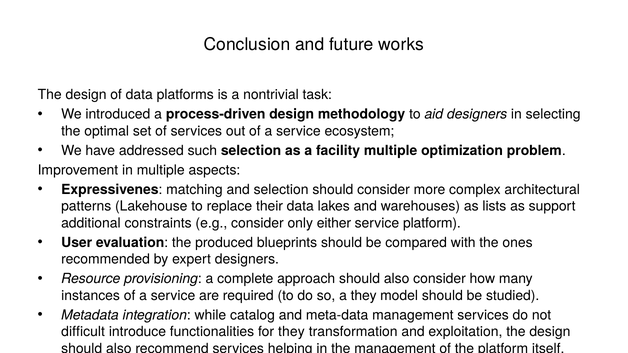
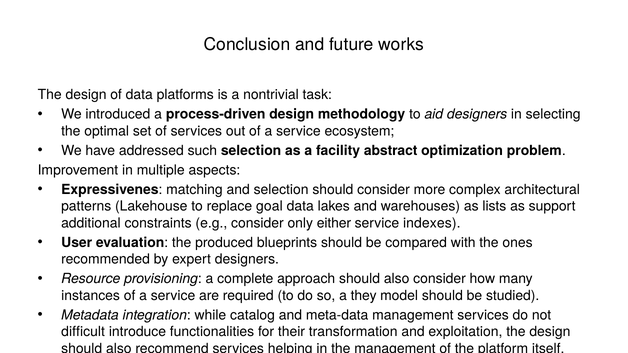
facility multiple: multiple -> abstract
their: their -> goal
service platform: platform -> indexes
for they: they -> their
